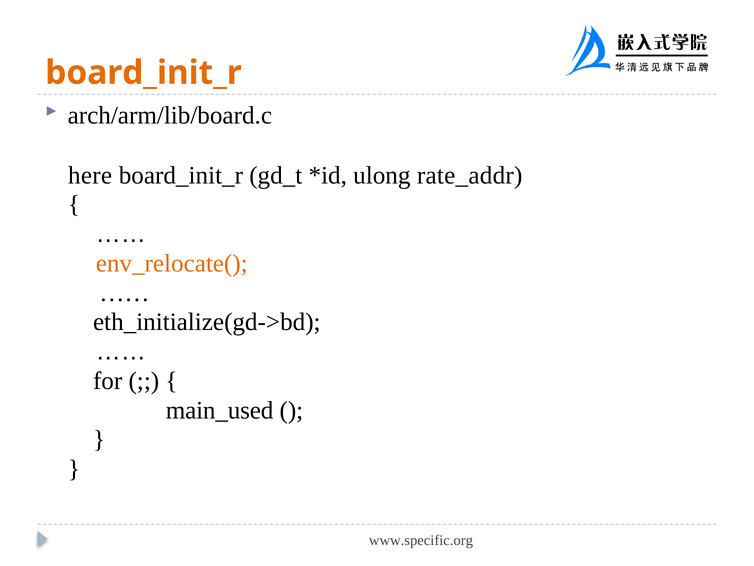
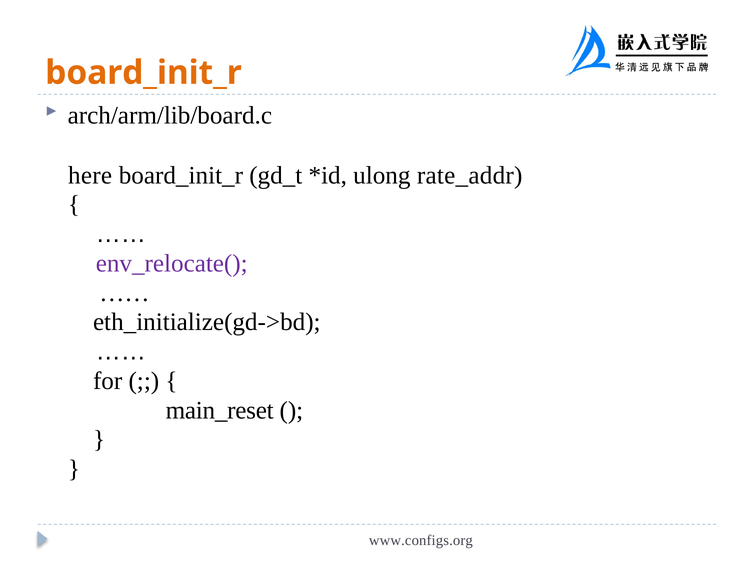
env_relocate( colour: orange -> purple
main_used: main_used -> main_reset
www.specific.org: www.specific.org -> www.configs.org
